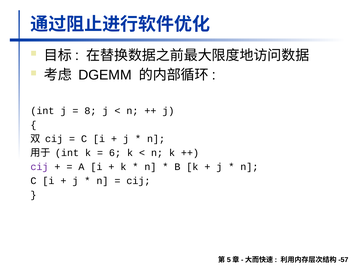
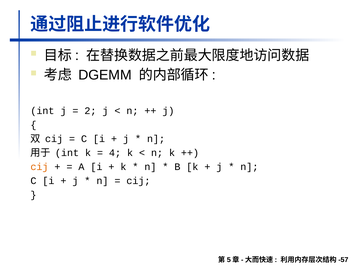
8: 8 -> 2
6: 6 -> 4
cij at (39, 166) colour: purple -> orange
